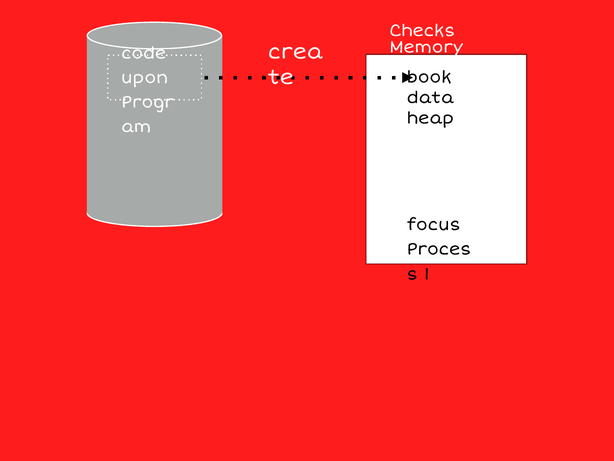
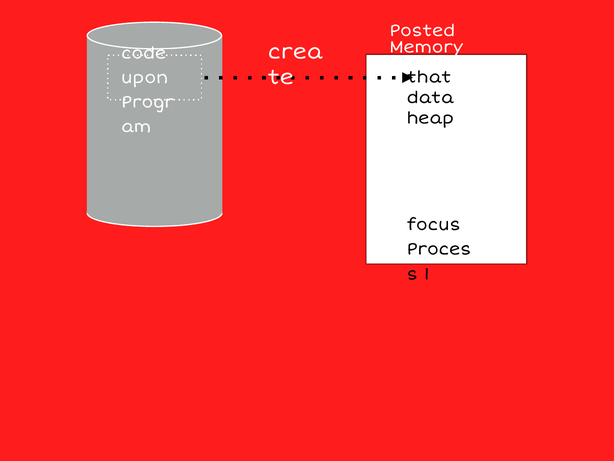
Checks: Checks -> Posted
book: book -> that
